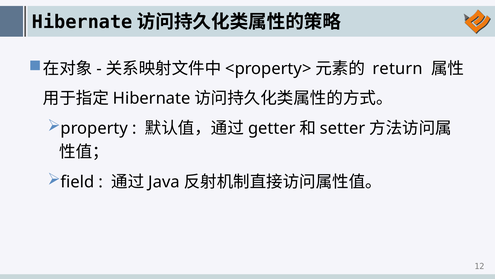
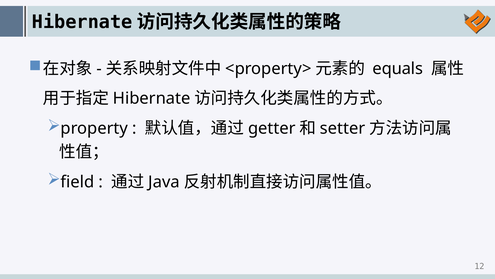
return: return -> equals
